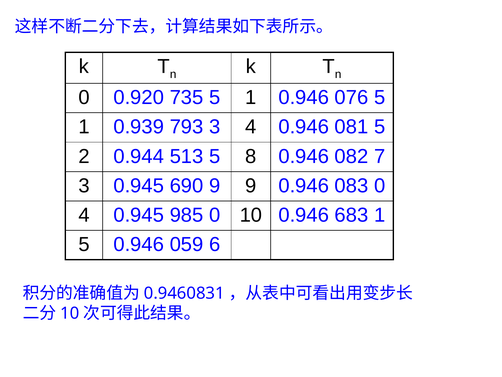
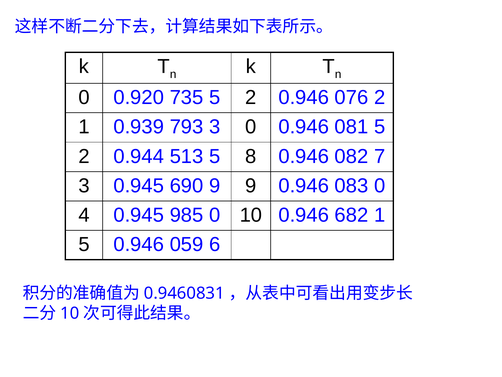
735 5 1: 1 -> 2
076 5: 5 -> 2
3 4: 4 -> 0
683: 683 -> 682
